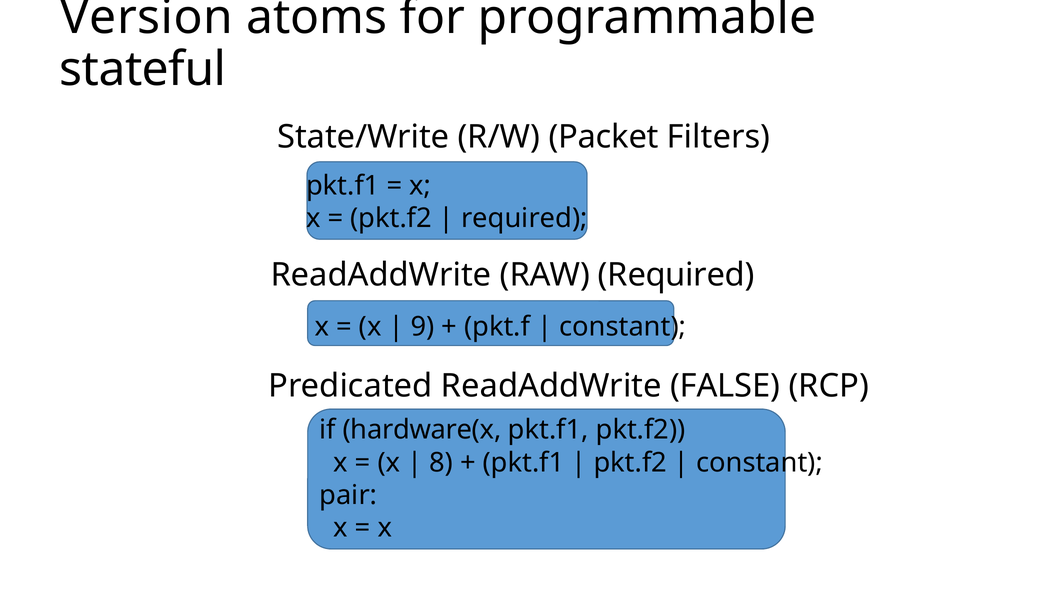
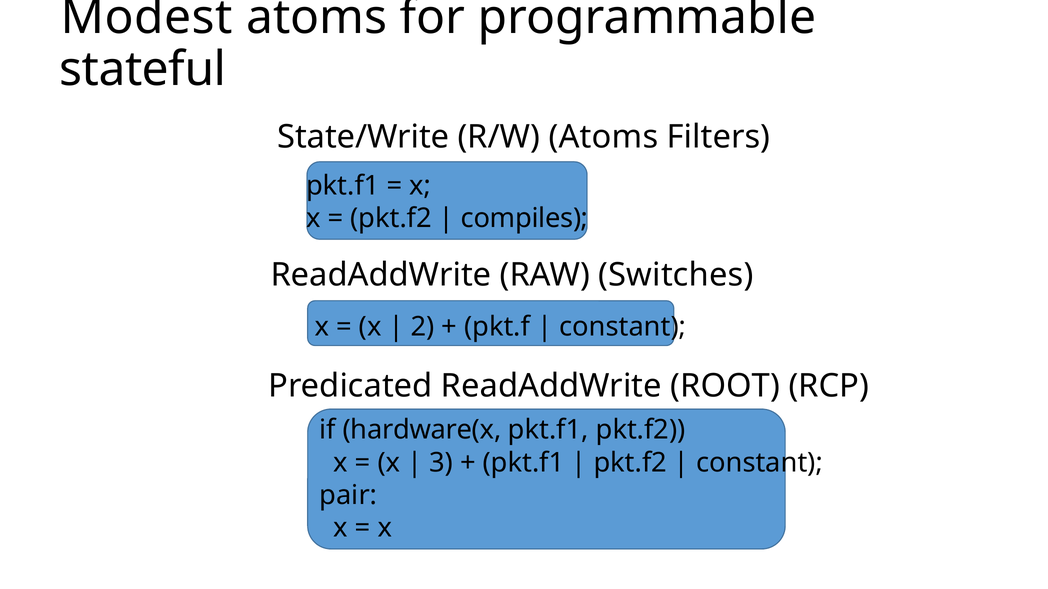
Version: Version -> Modest
R/W Packet: Packet -> Atoms
required at (524, 219): required -> compiles
RAW Required: Required -> Switches
9: 9 -> 2
FALSE: FALSE -> ROOT
8: 8 -> 3
